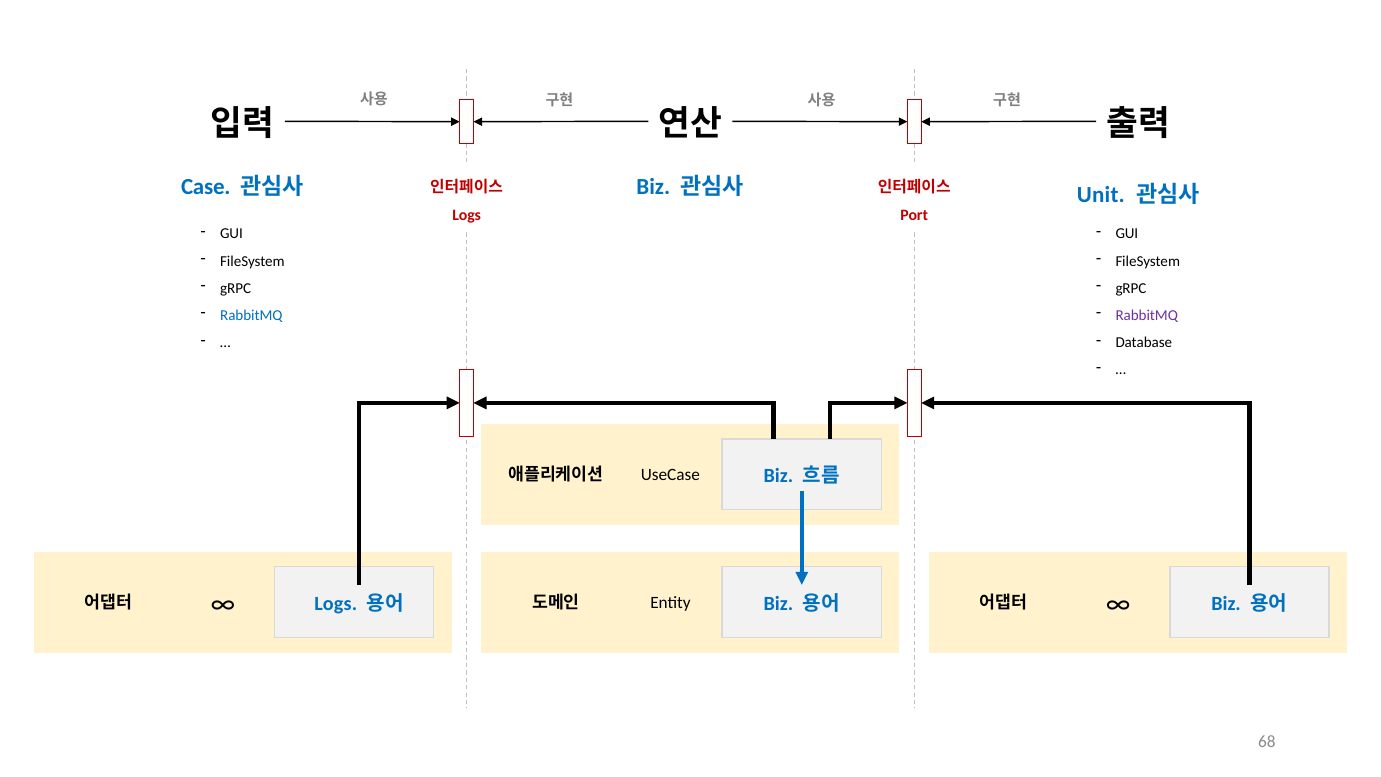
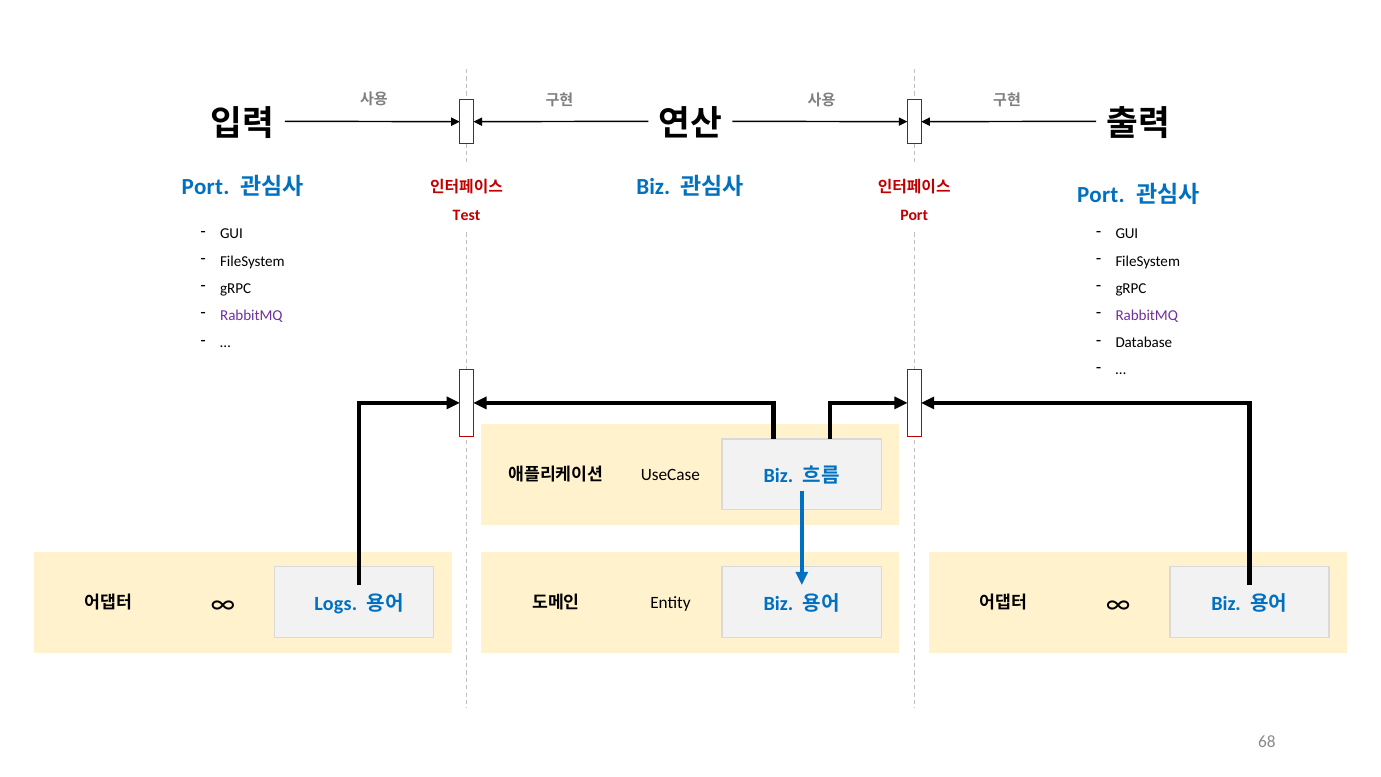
Case at (206, 187): Case -> Port
Unit at (1101, 194): Unit -> Port
Logs at (467, 215): Logs -> Test
RabbitMQ at (251, 315) colour: blue -> purple
